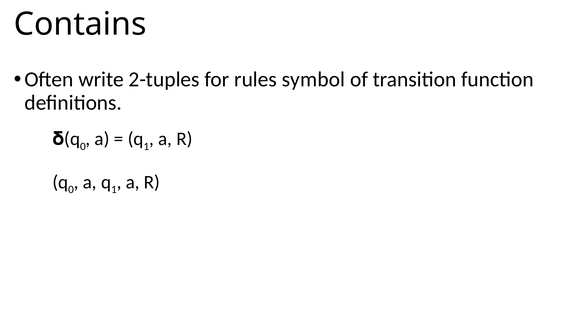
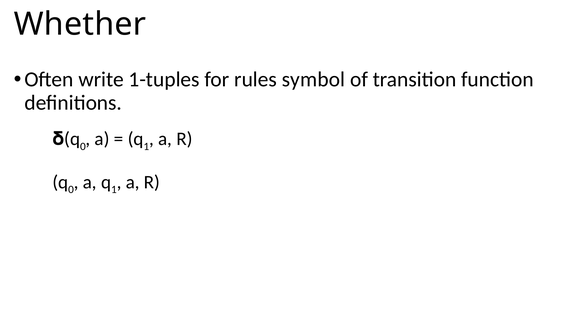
Contains: Contains -> Whether
2-tuples: 2-tuples -> 1-tuples
